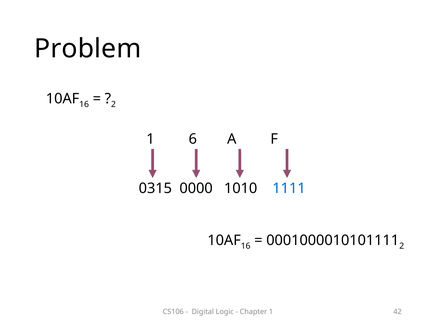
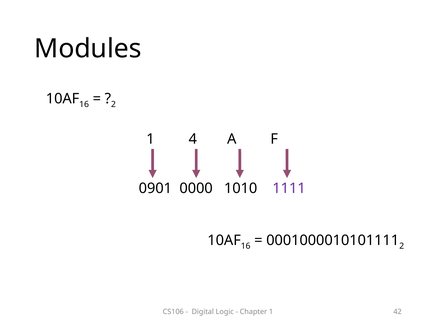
Problem: Problem -> Modules
6: 6 -> 4
0315: 0315 -> 0901
1111 colour: blue -> purple
